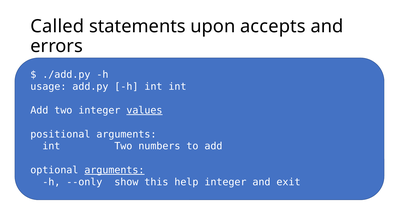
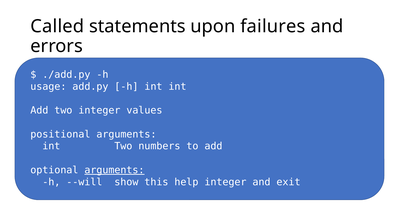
accepts: accepts -> failures
values underline: present -> none
--only: --only -> --will
